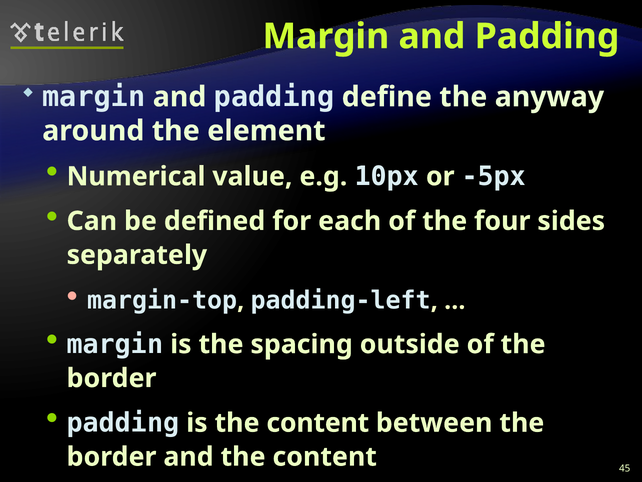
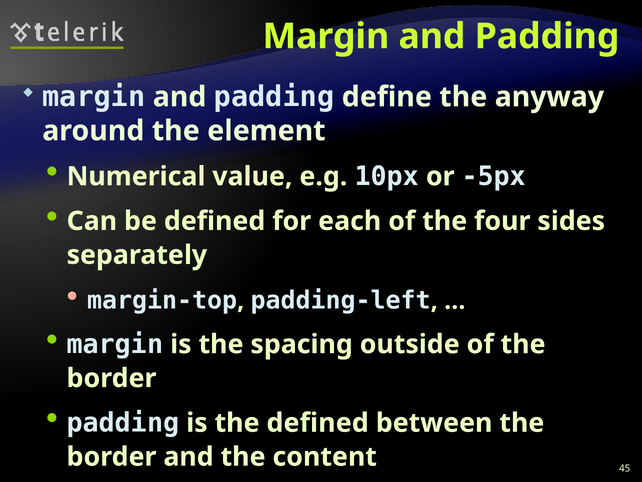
is the content: content -> defined
